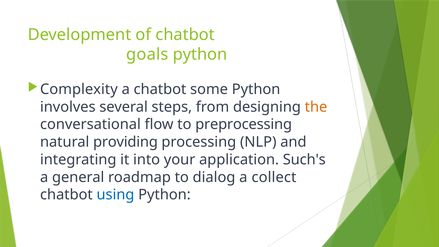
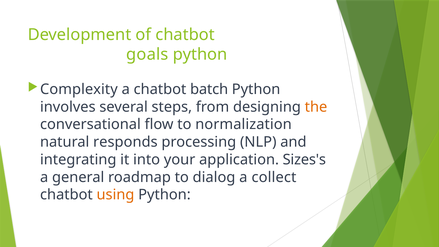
some: some -> batch
preprocessing: preprocessing -> normalization
providing: providing -> responds
Such's: Such's -> Sizes's
using colour: blue -> orange
